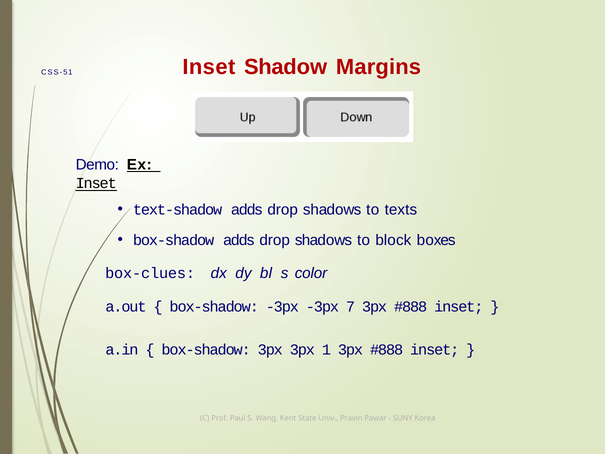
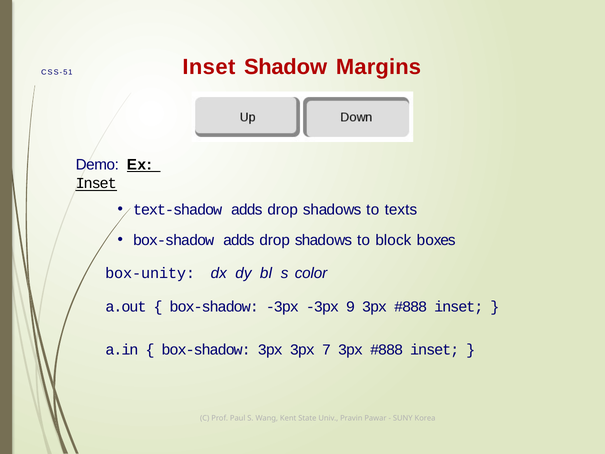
box-clues: box-clues -> box-unity
7: 7 -> 9
1: 1 -> 7
